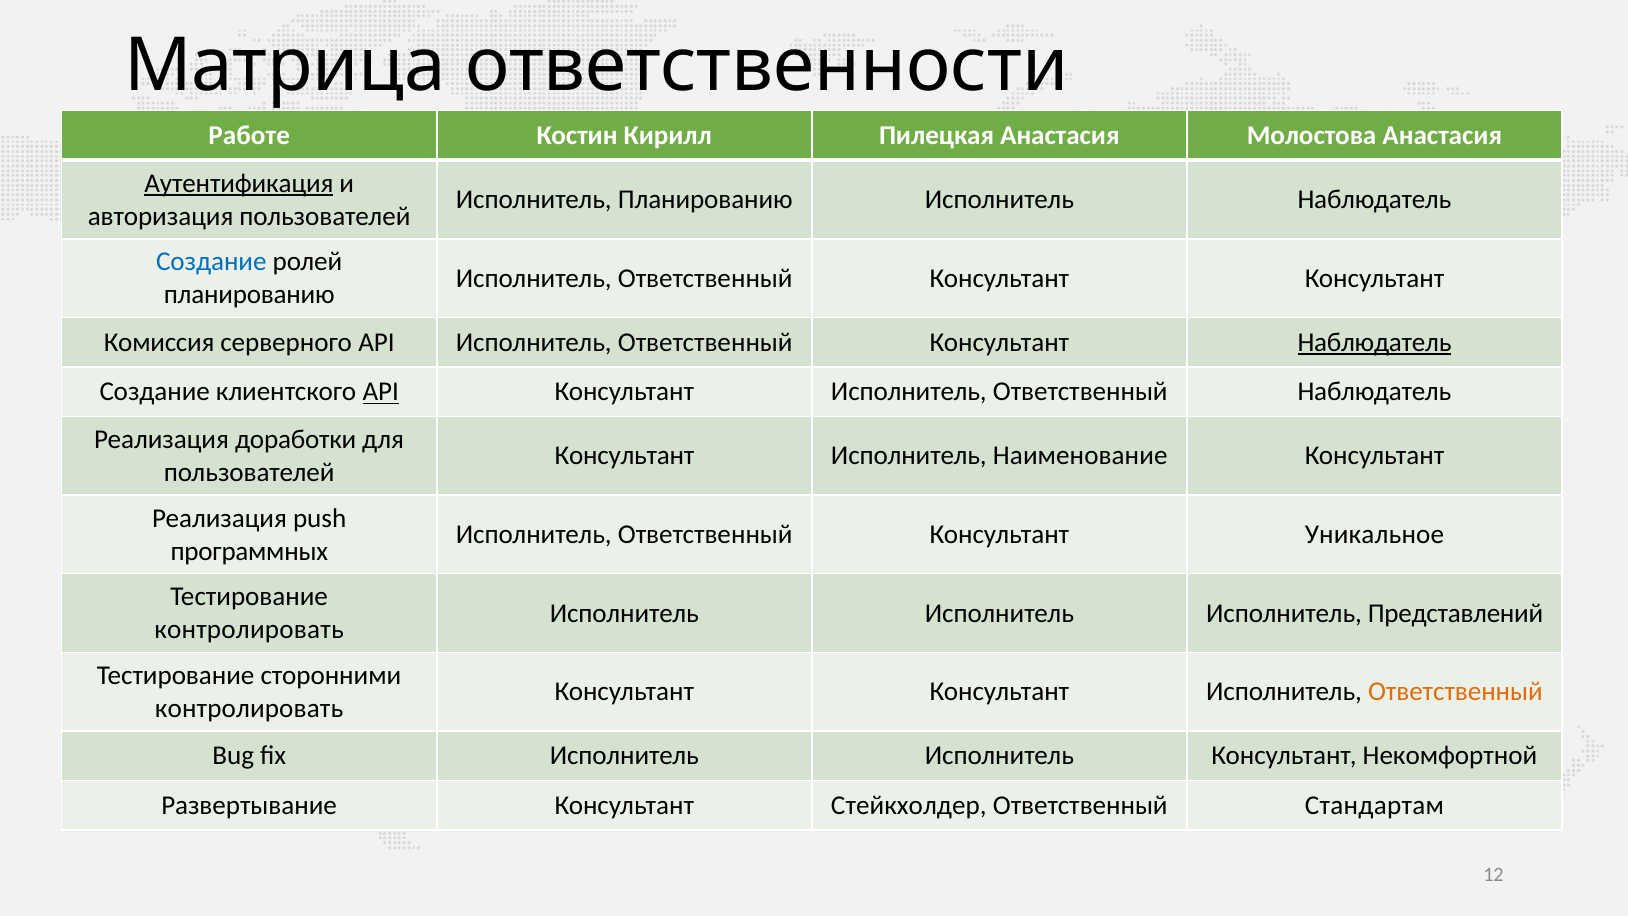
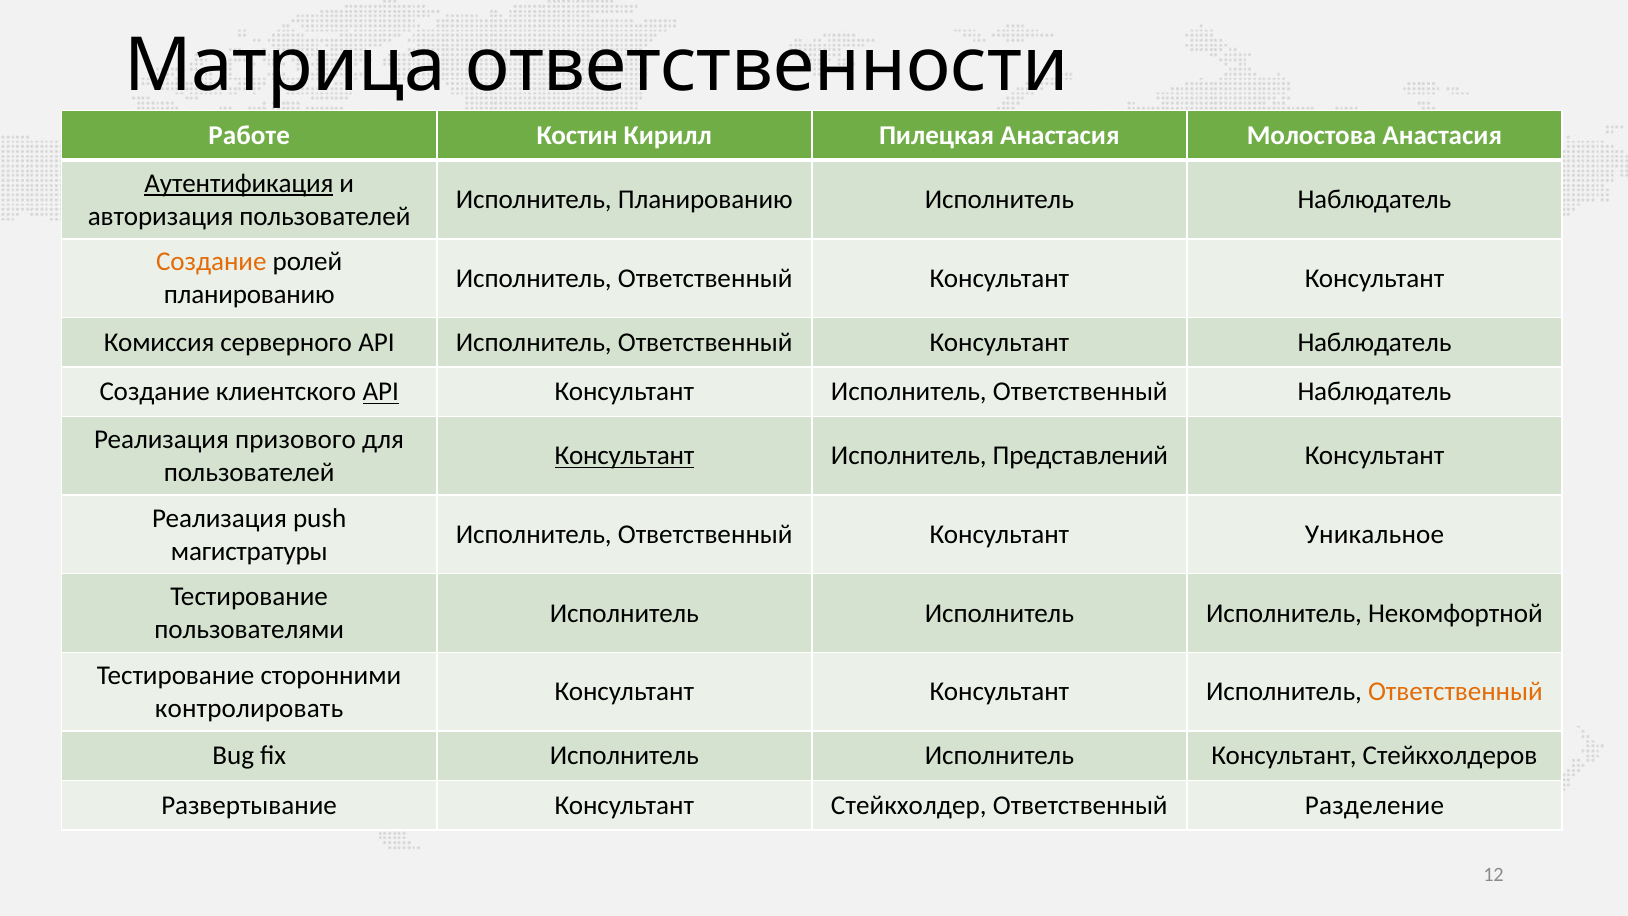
Создание at (211, 262) colour: blue -> orange
Наблюдатель at (1375, 342) underline: present -> none
доработки: доработки -> призового
Консультант at (624, 456) underline: none -> present
Наименование: Наименование -> Представлений
программных: программных -> магистратуры
Представлений: Представлений -> Некомфортной
контролировать at (249, 630): контролировать -> пользователями
Некомфортной: Некомфортной -> Стейкхолдеров
Стандартам: Стандартам -> Разделение
